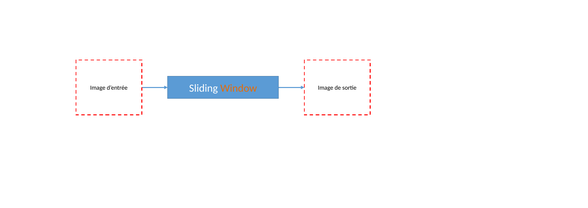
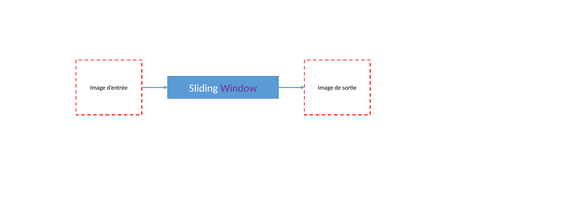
Window colour: orange -> purple
